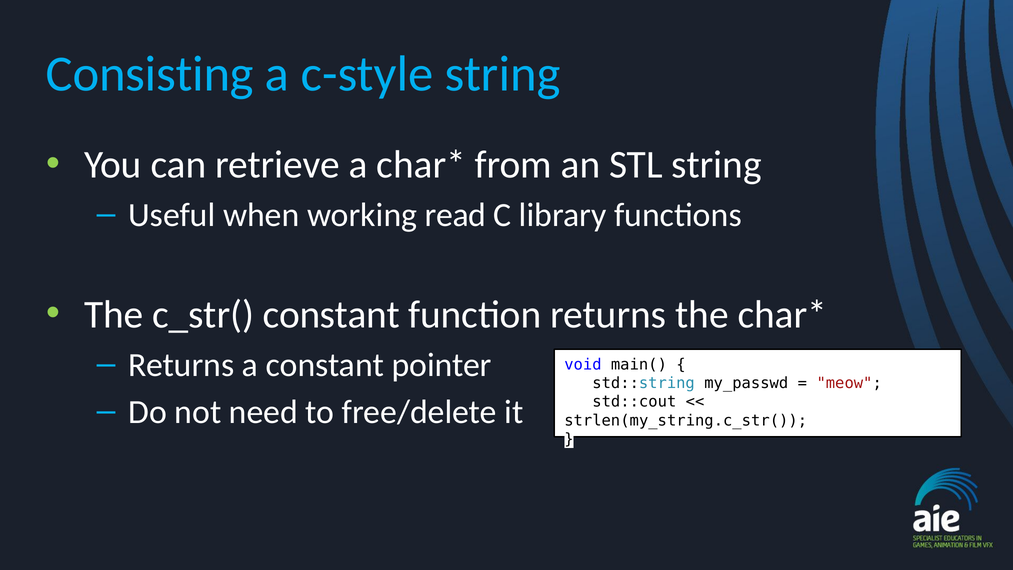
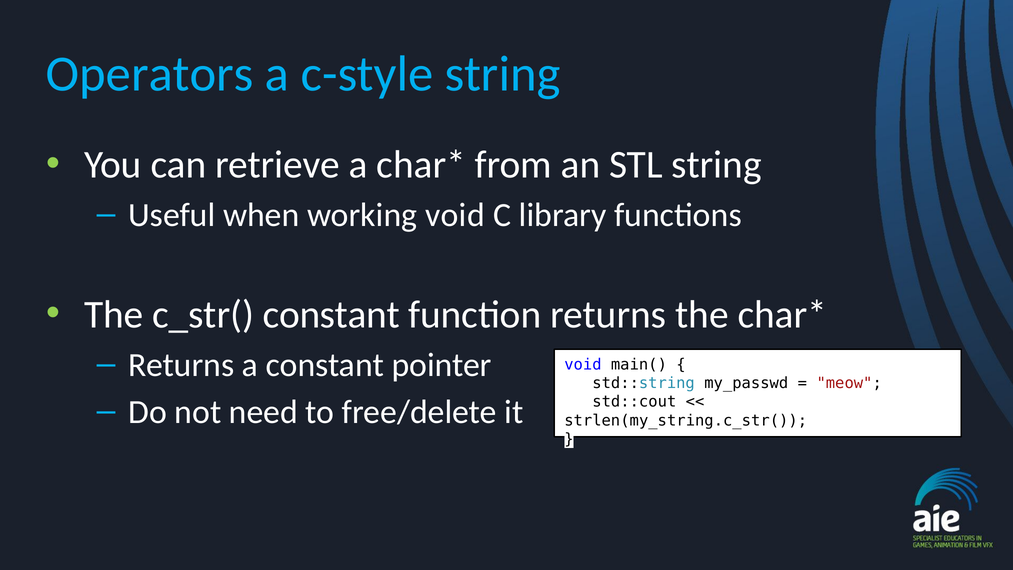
Consisting: Consisting -> Operators
working read: read -> void
